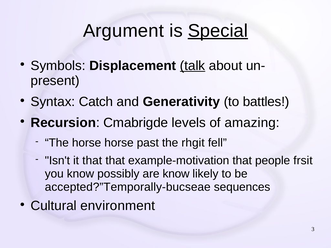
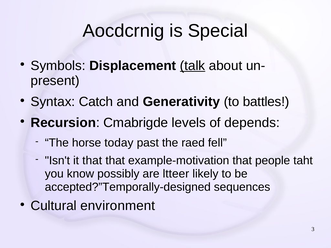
Argument: Argument -> Aocdcrnig
Special underline: present -> none
amazing: amazing -> depends
horse horse: horse -> today
rhgit: rhgit -> raed
frsit: frsit -> taht
are know: know -> ltteer
accepted?”Temporally-bucseae: accepted?”Temporally-bucseae -> accepted?”Temporally-designed
